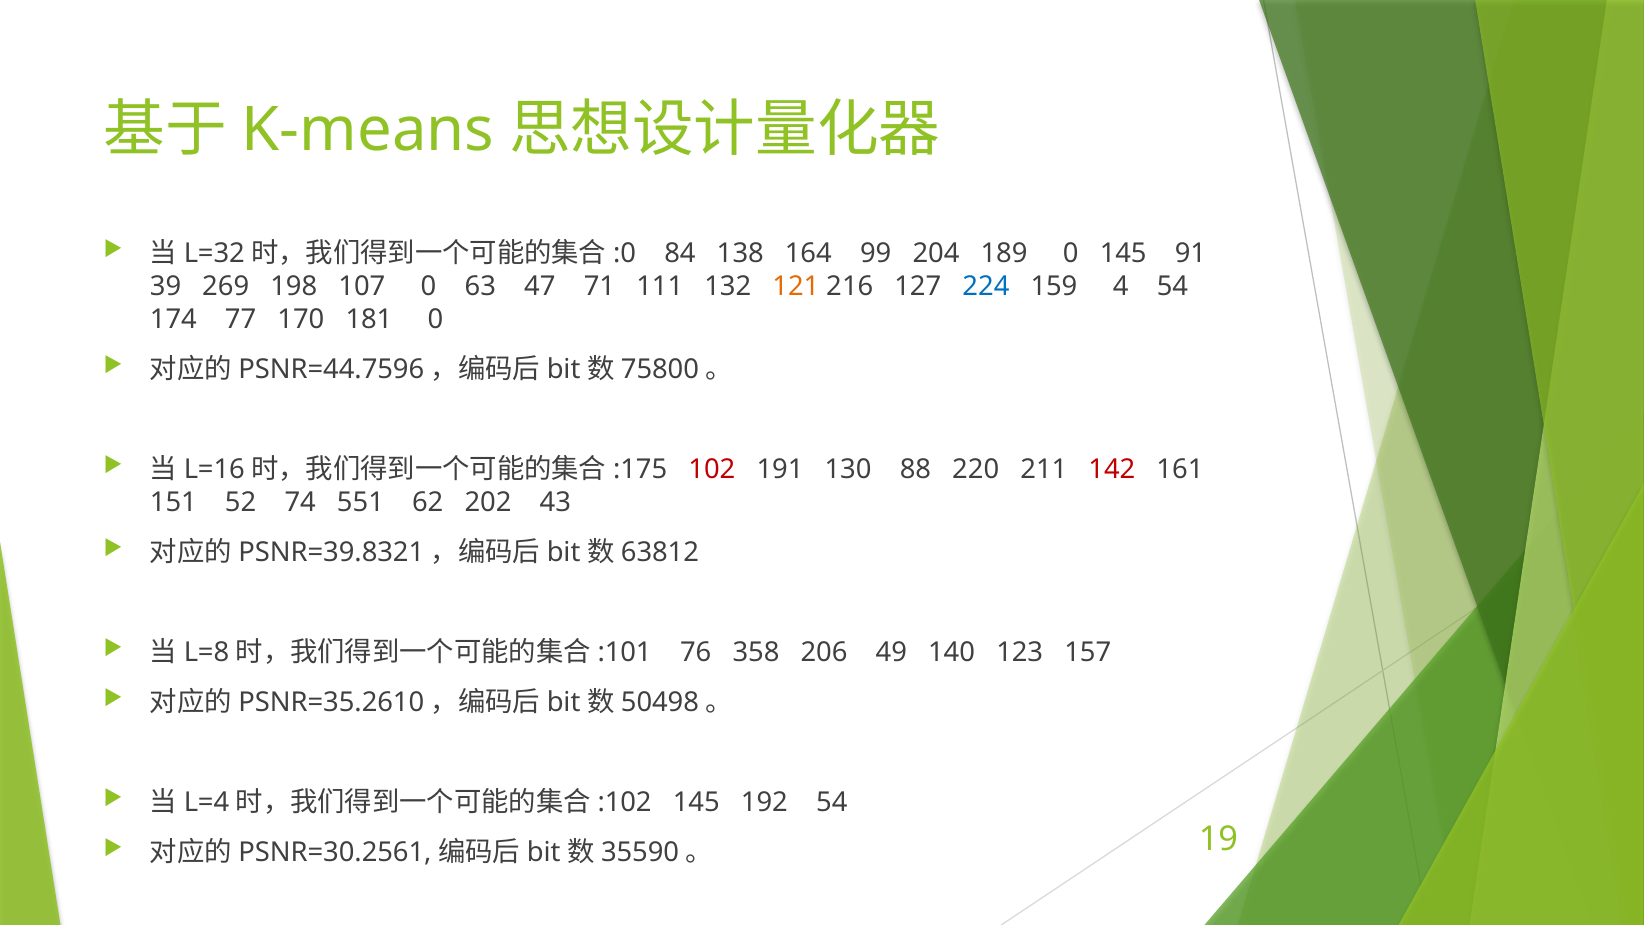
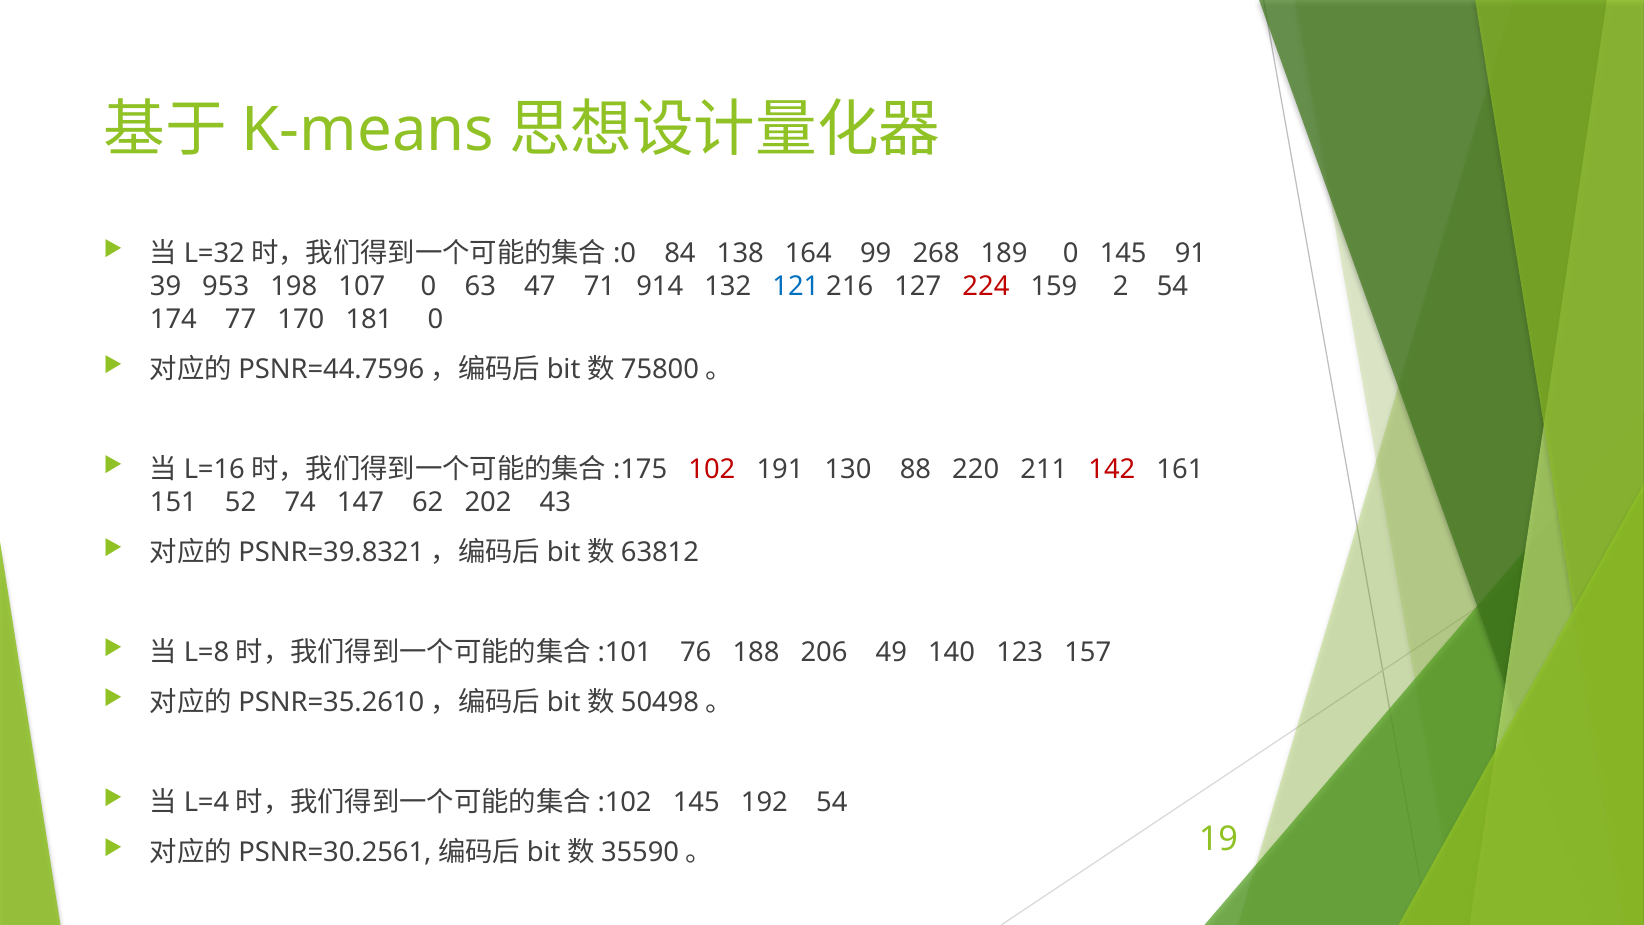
204: 204 -> 268
269: 269 -> 953
111: 111 -> 914
121 colour: orange -> blue
224 colour: blue -> red
4: 4 -> 2
551: 551 -> 147
358: 358 -> 188
